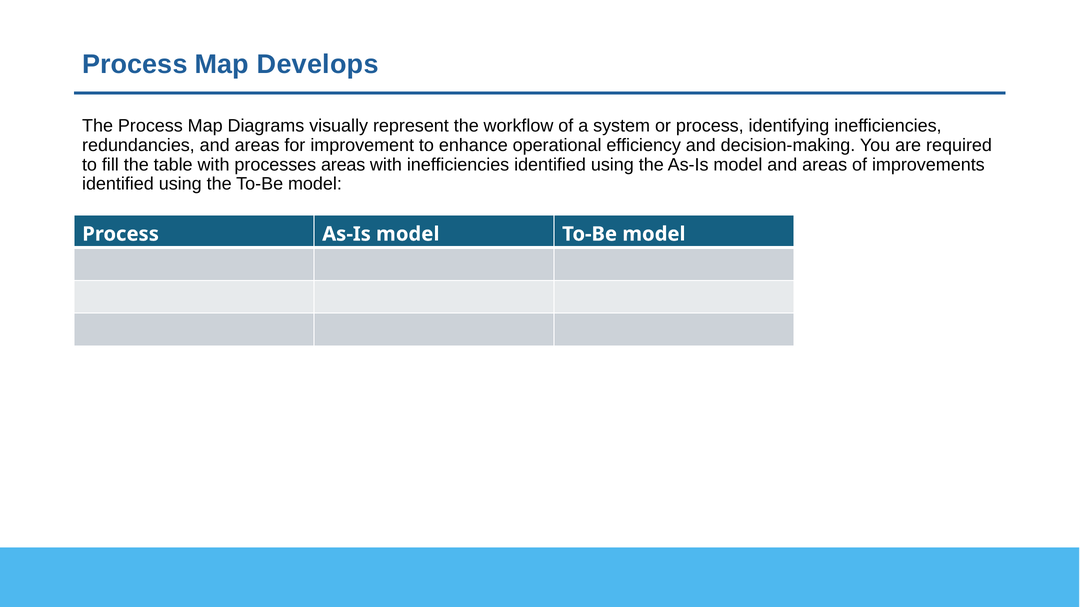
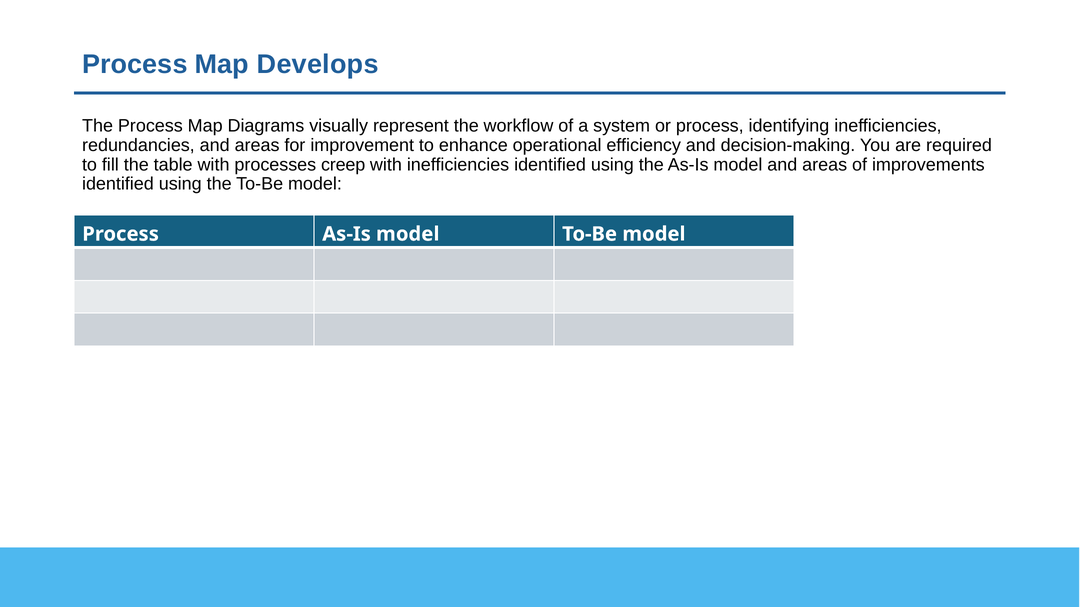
processes areas: areas -> creep
